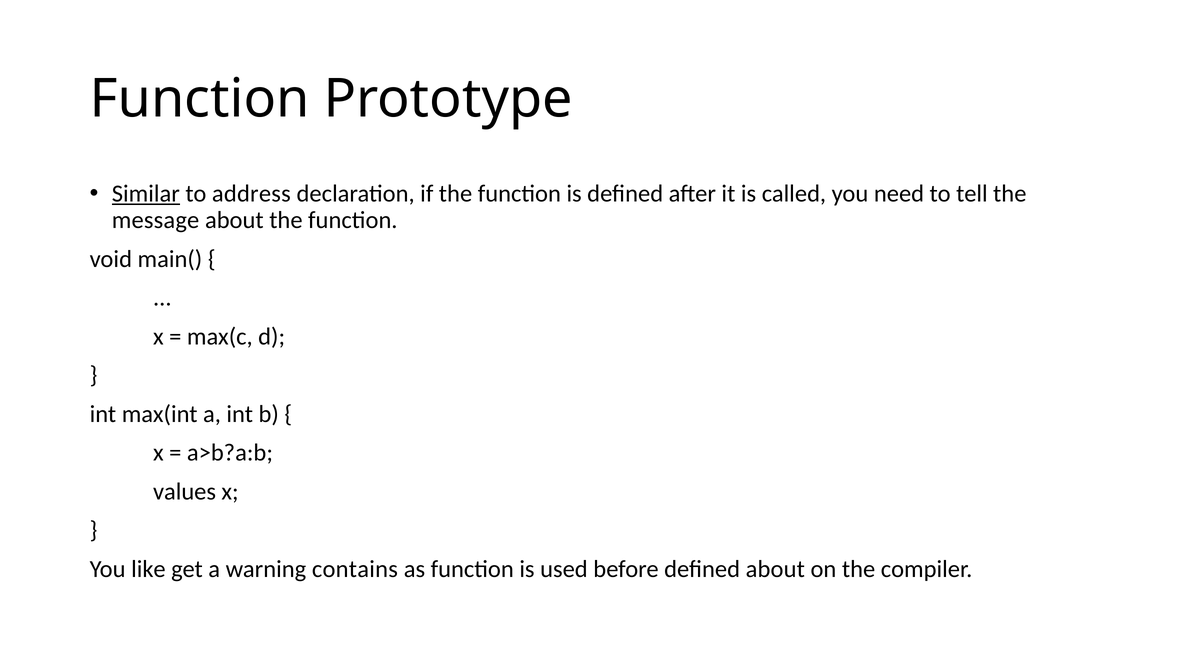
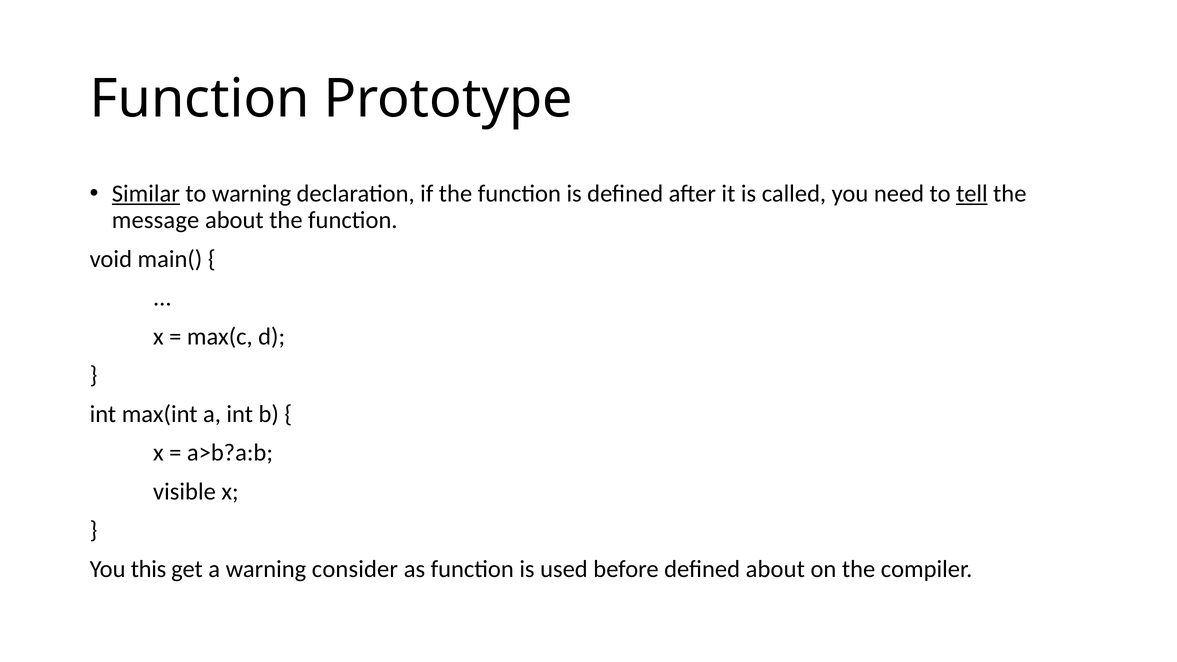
to address: address -> warning
tell underline: none -> present
values: values -> visible
like: like -> this
contains: contains -> consider
